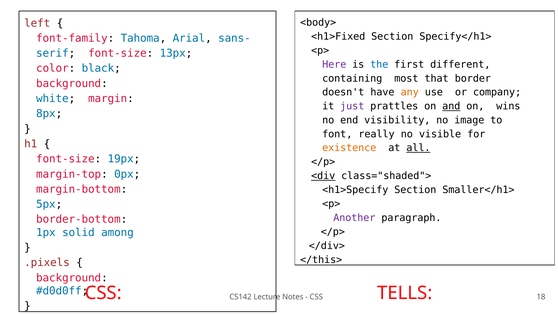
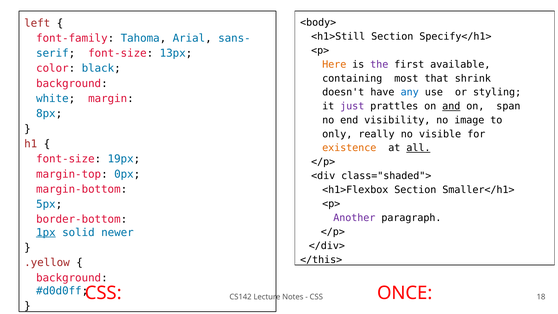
<h1>Fixed: <h1>Fixed -> <h1>Still
Here colour: purple -> orange
the colour: blue -> purple
different: different -> available
border: border -> shrink
any colour: orange -> blue
company: company -> styling
wins: wins -> span
font: font -> only
<div underline: present -> none
<h1>Specify: <h1>Specify -> <h1>Flexbox
1px underline: none -> present
among: among -> newer
.pixels: .pixels -> .yellow
TELLS: TELLS -> ONCE
